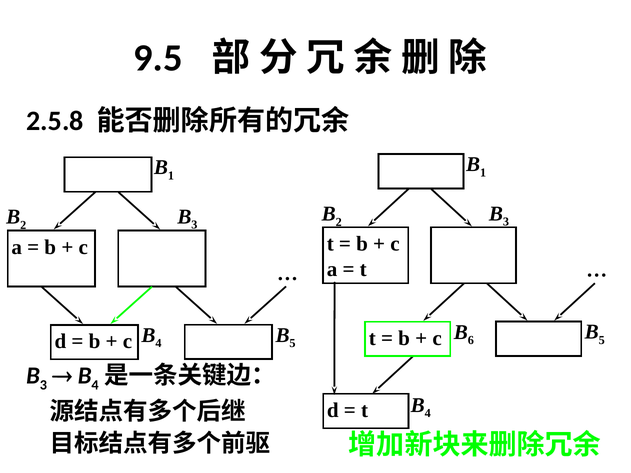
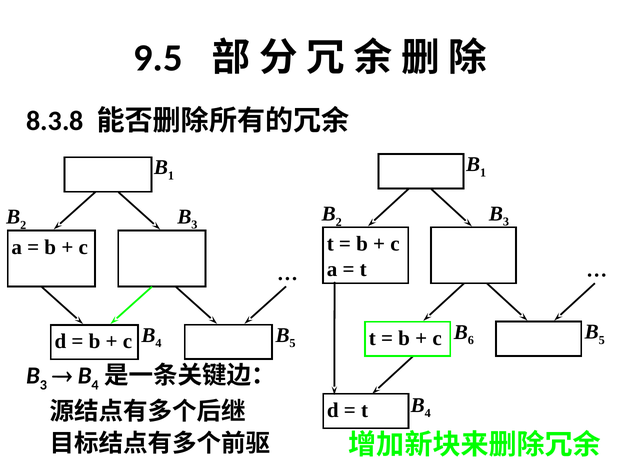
2.5.8: 2.5.8 -> 8.3.8
